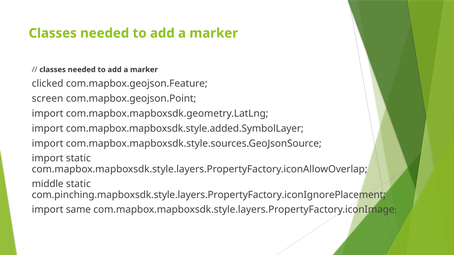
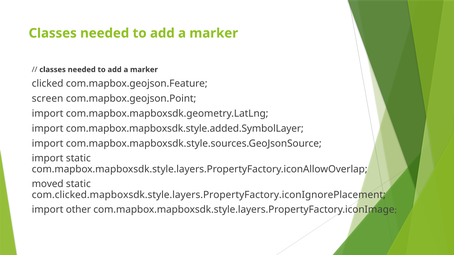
middle: middle -> moved
com.pinching.mapboxsdk.style.layers.PropertyFactory.iconIgnorePlacement: com.pinching.mapboxsdk.style.layers.PropertyFactory.iconIgnorePlacement -> com.clicked.mapboxsdk.style.layers.PropertyFactory.iconIgnorePlacement
same: same -> other
